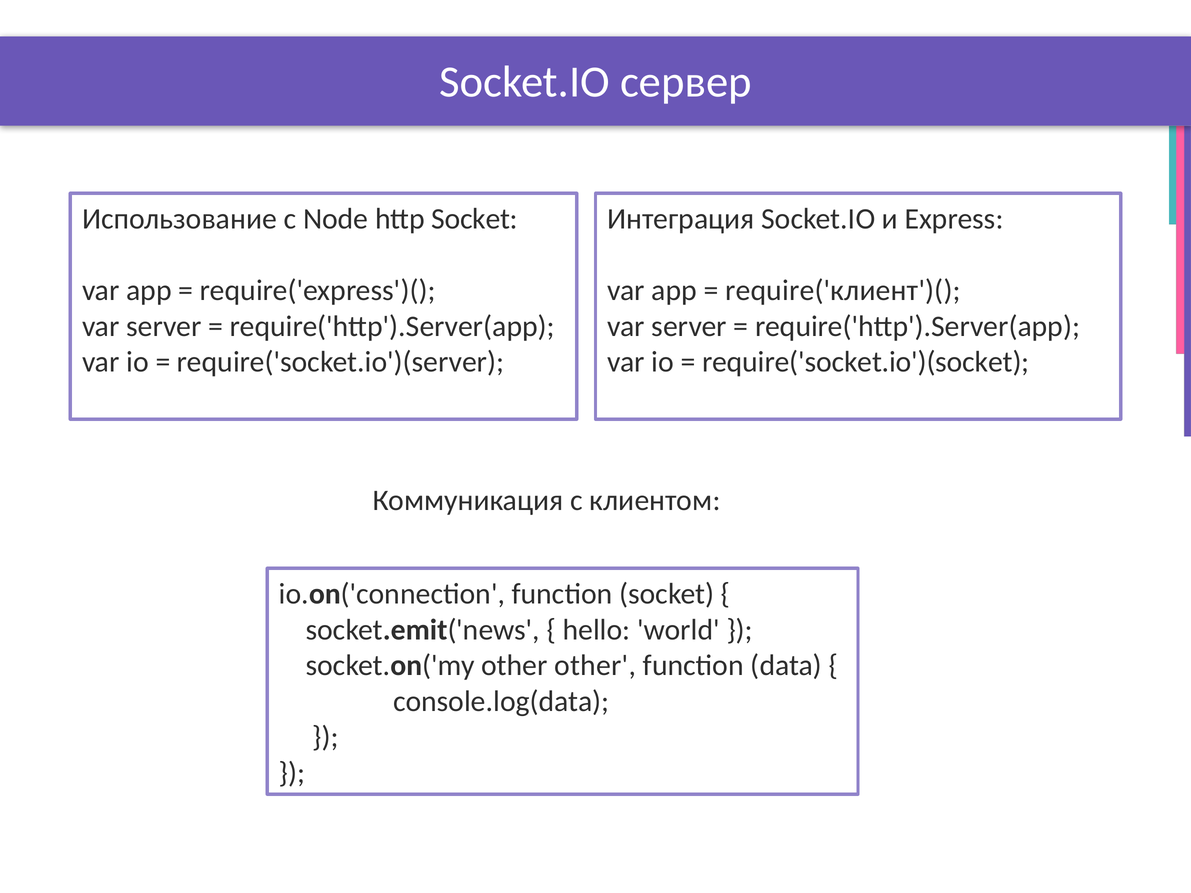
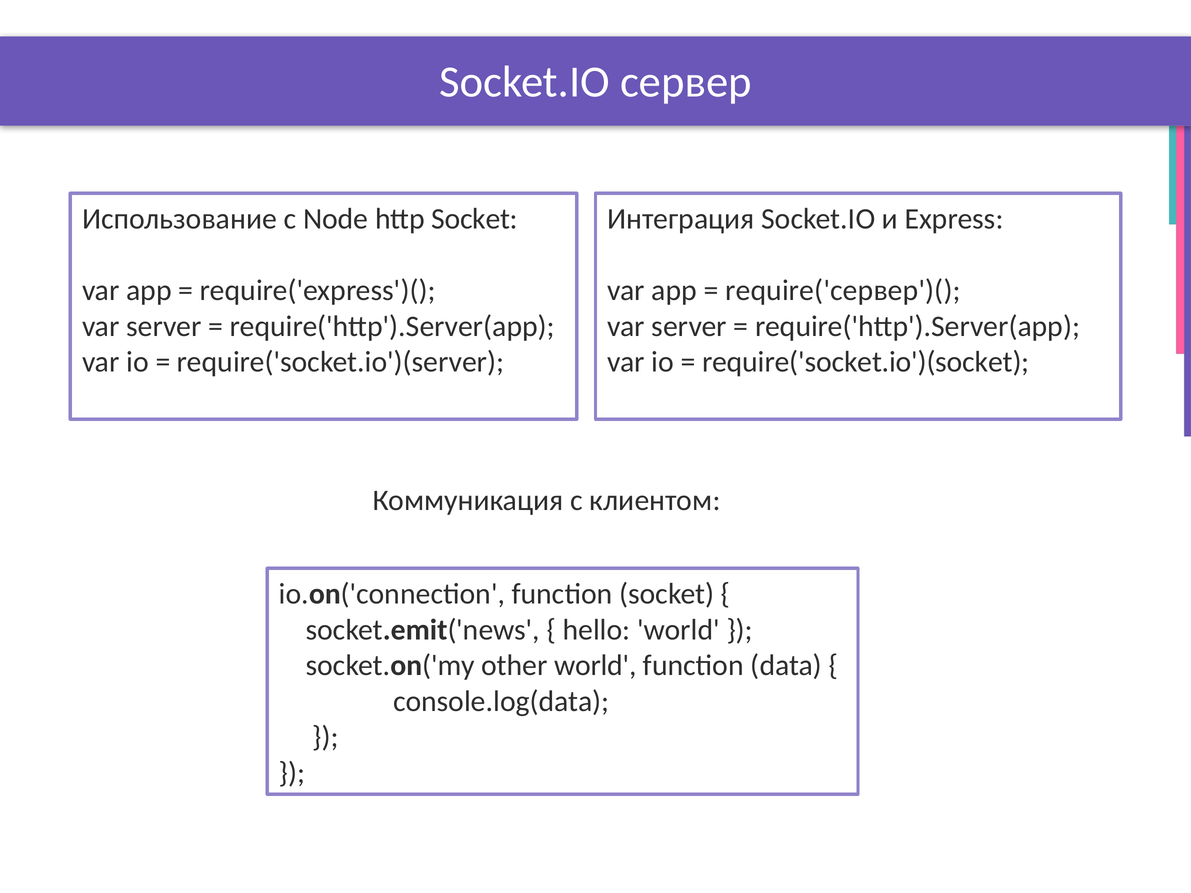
require('клиент')(: require('клиент')( -> require('сервер')(
other other: other -> world
